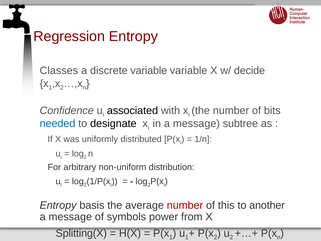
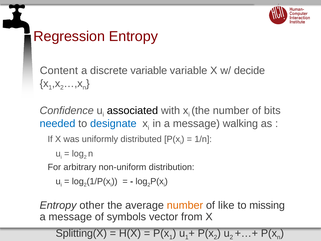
Classes: Classes -> Content
designate colour: black -> blue
subtree: subtree -> walking
basis: basis -> other
number at (185, 205) colour: red -> orange
this: this -> like
another: another -> missing
power: power -> vector
